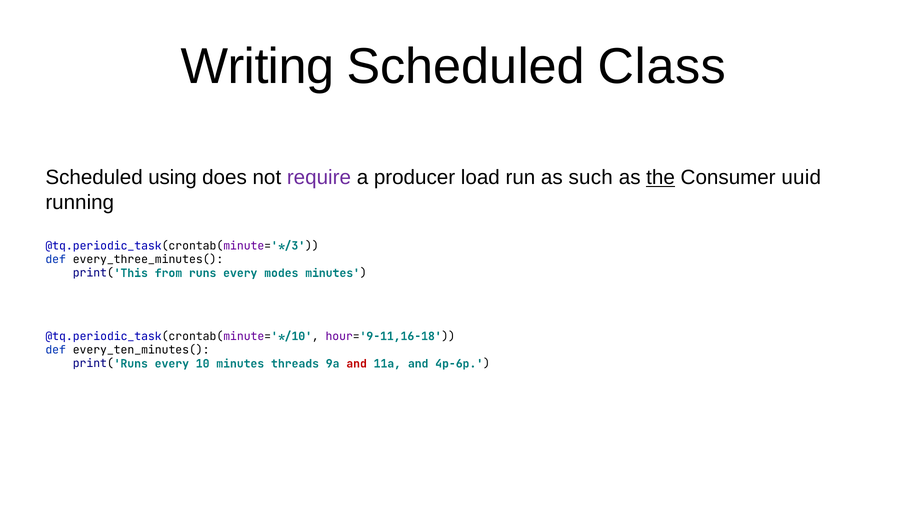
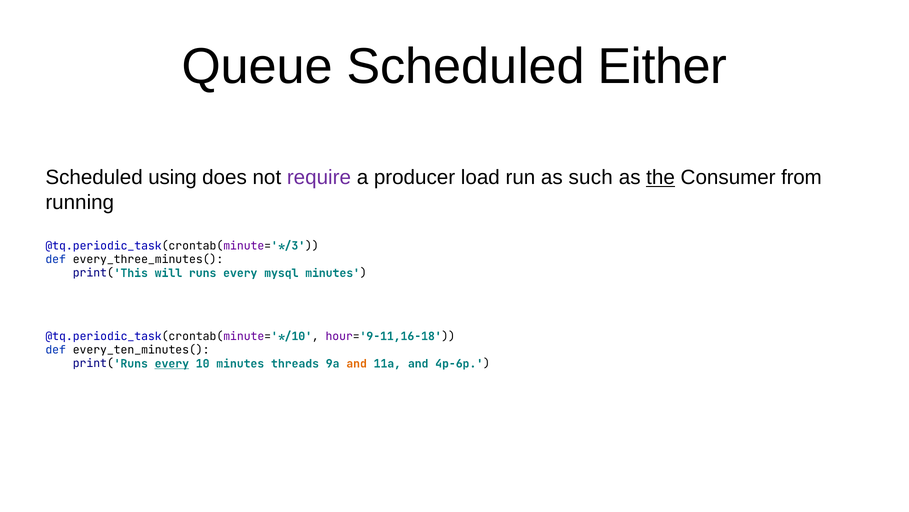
Writing: Writing -> Queue
Class: Class -> Either
uuid: uuid -> from
from: from -> will
modes: modes -> mysql
every at (172, 363) underline: none -> present
and at (357, 363) colour: red -> orange
